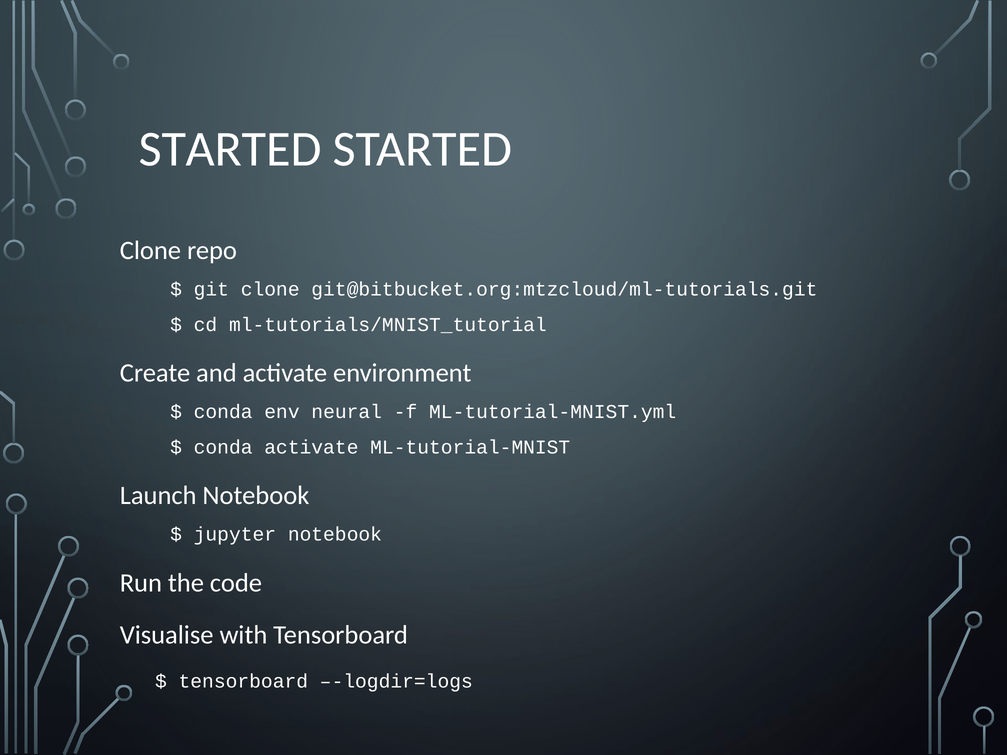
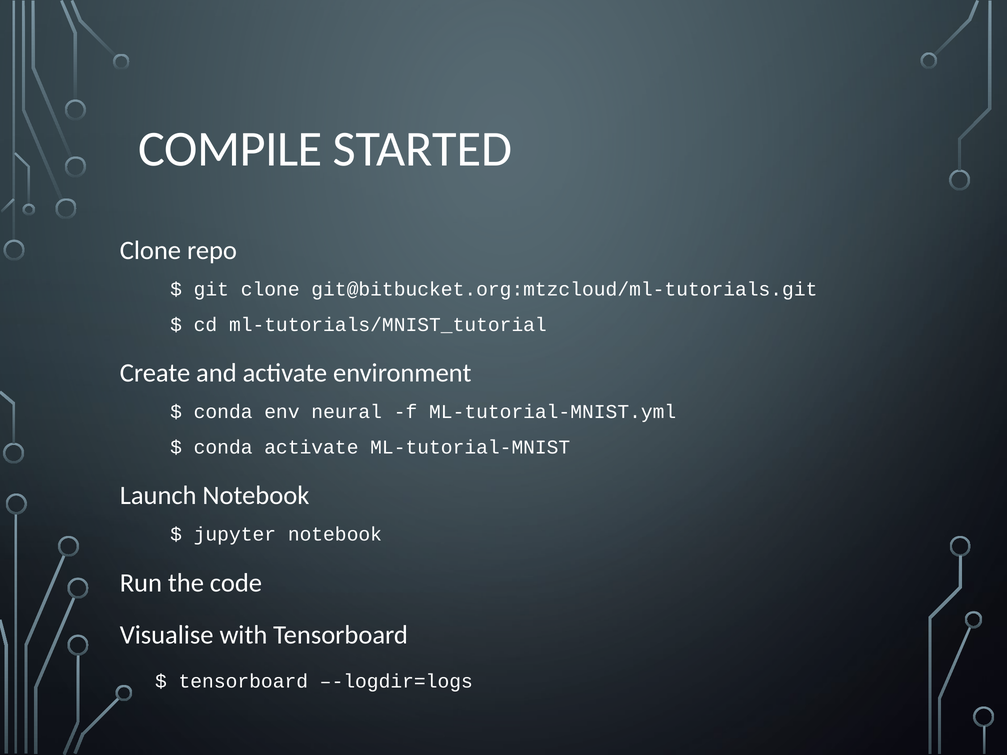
STARTED at (230, 149): STARTED -> COMPILE
